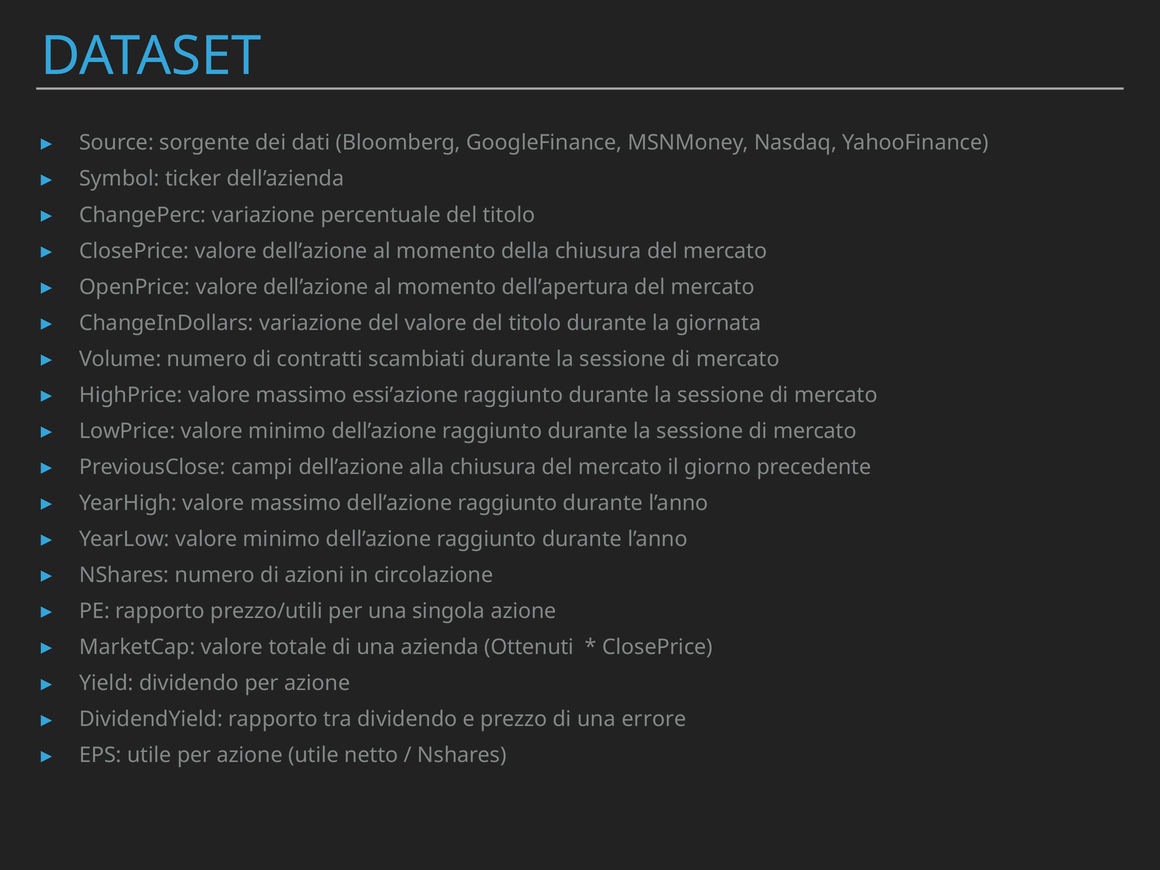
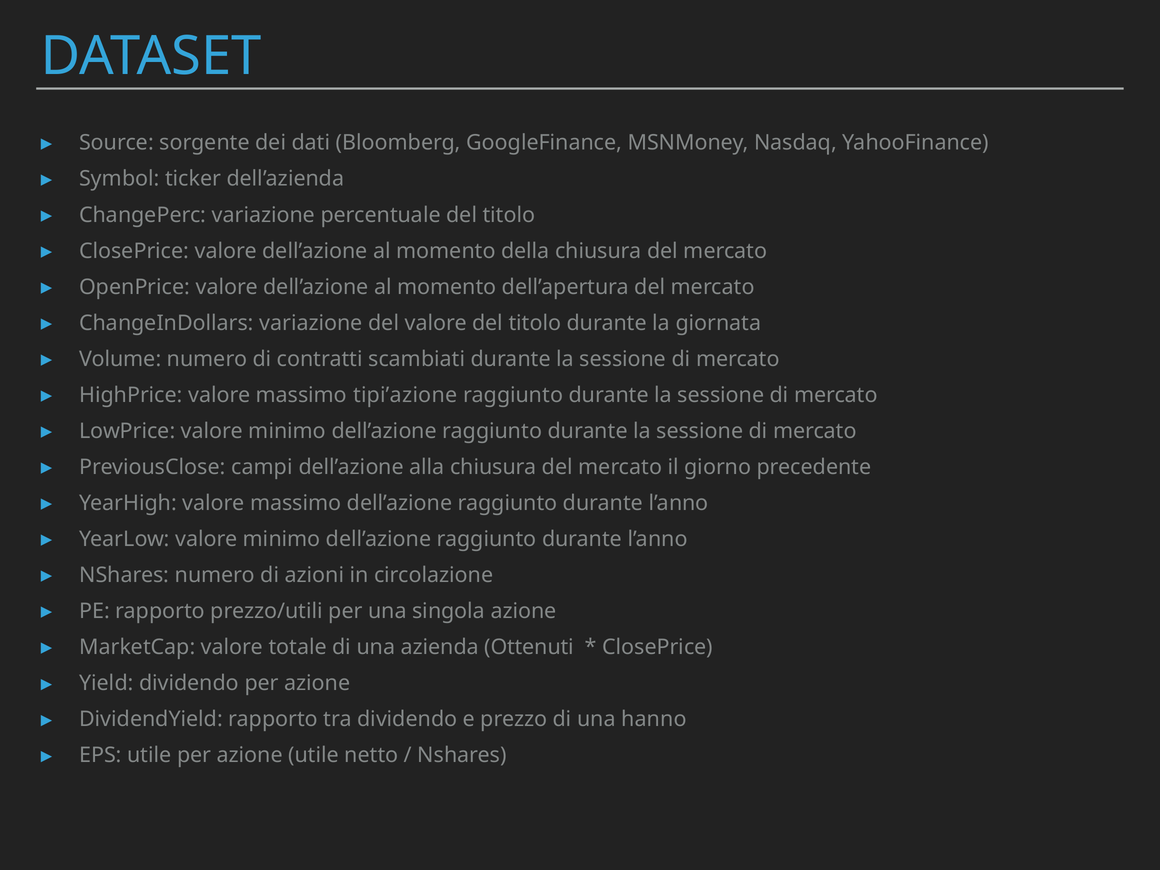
essi’azione: essi’azione -> tipi’azione
errore: errore -> hanno
